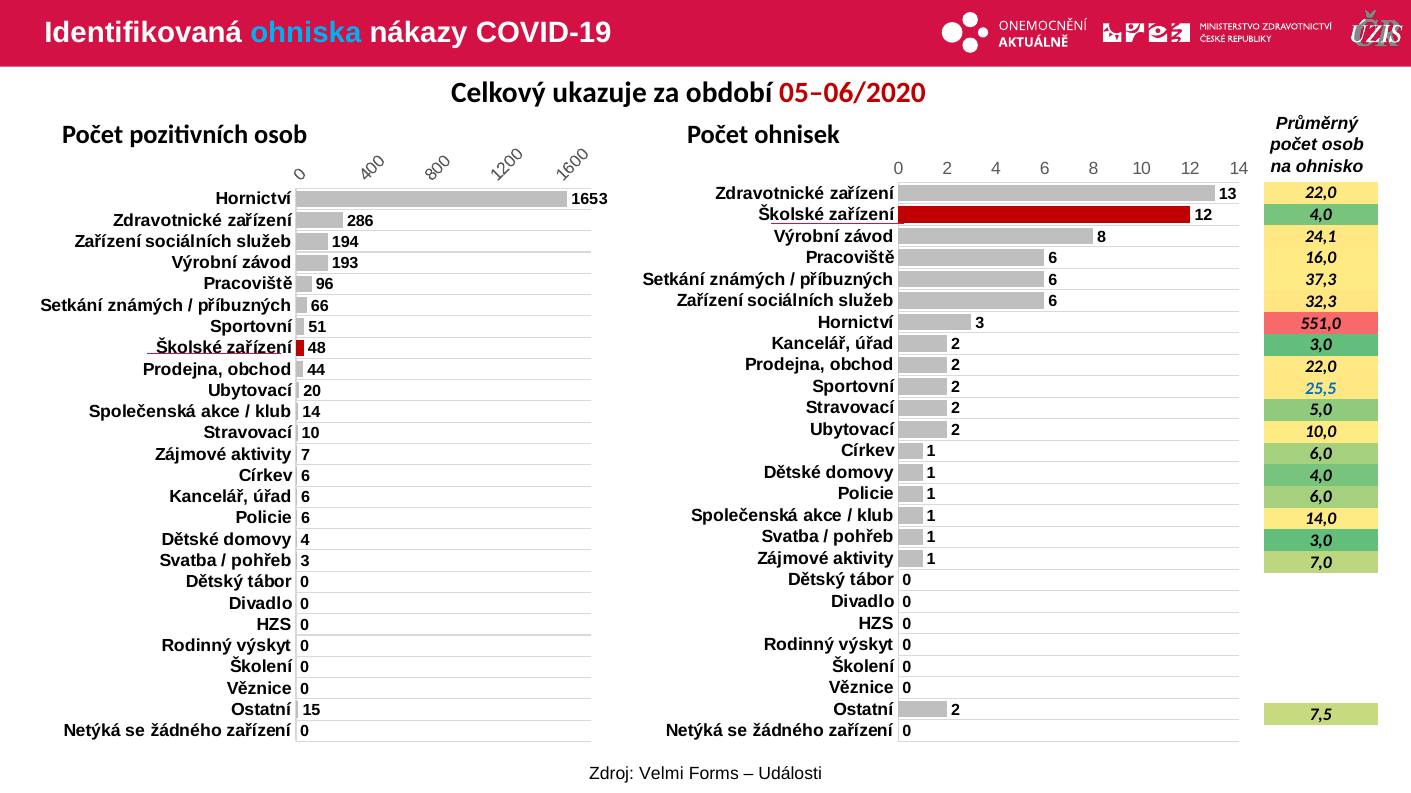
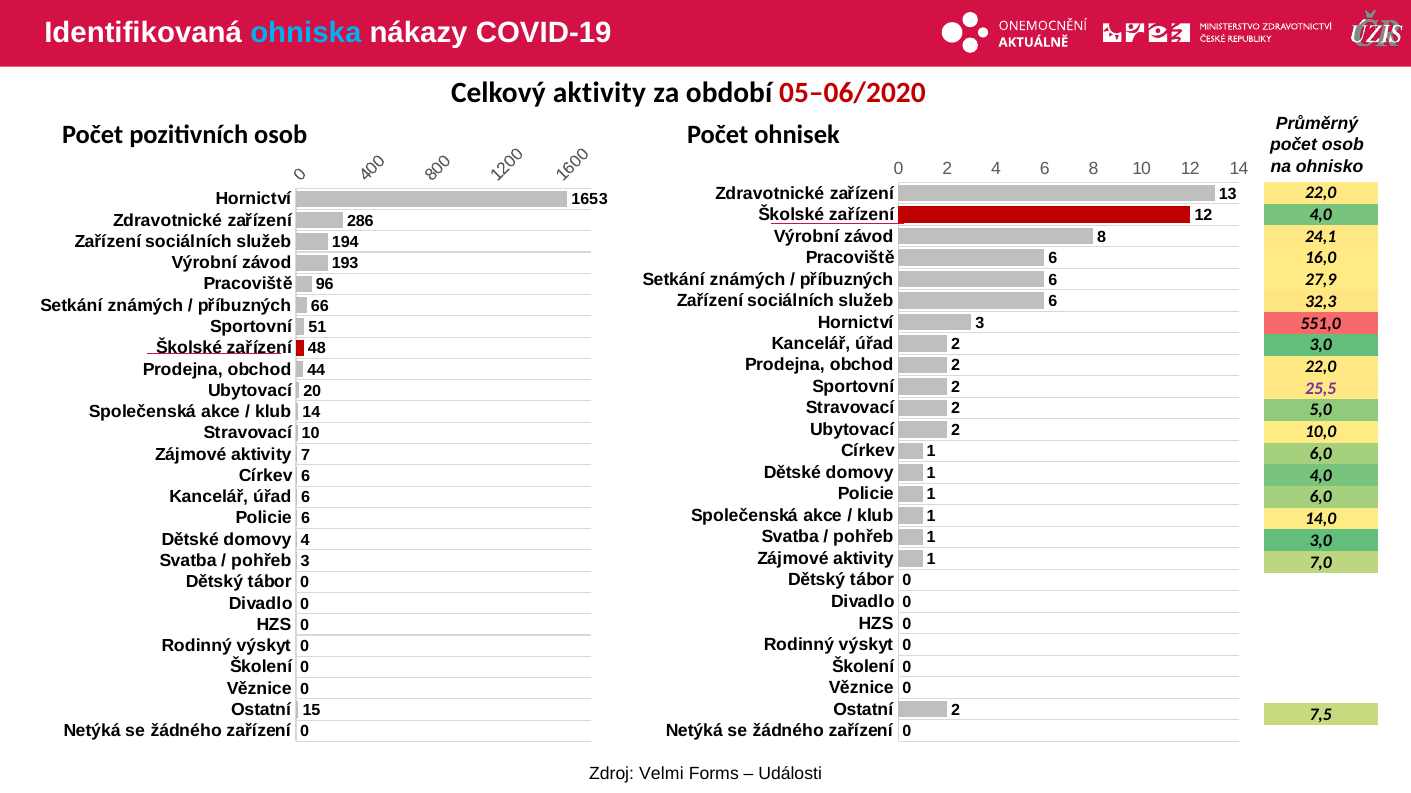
Celkový ukazuje: ukazuje -> aktivity
37,3: 37,3 -> 27,9
25,5 colour: blue -> purple
